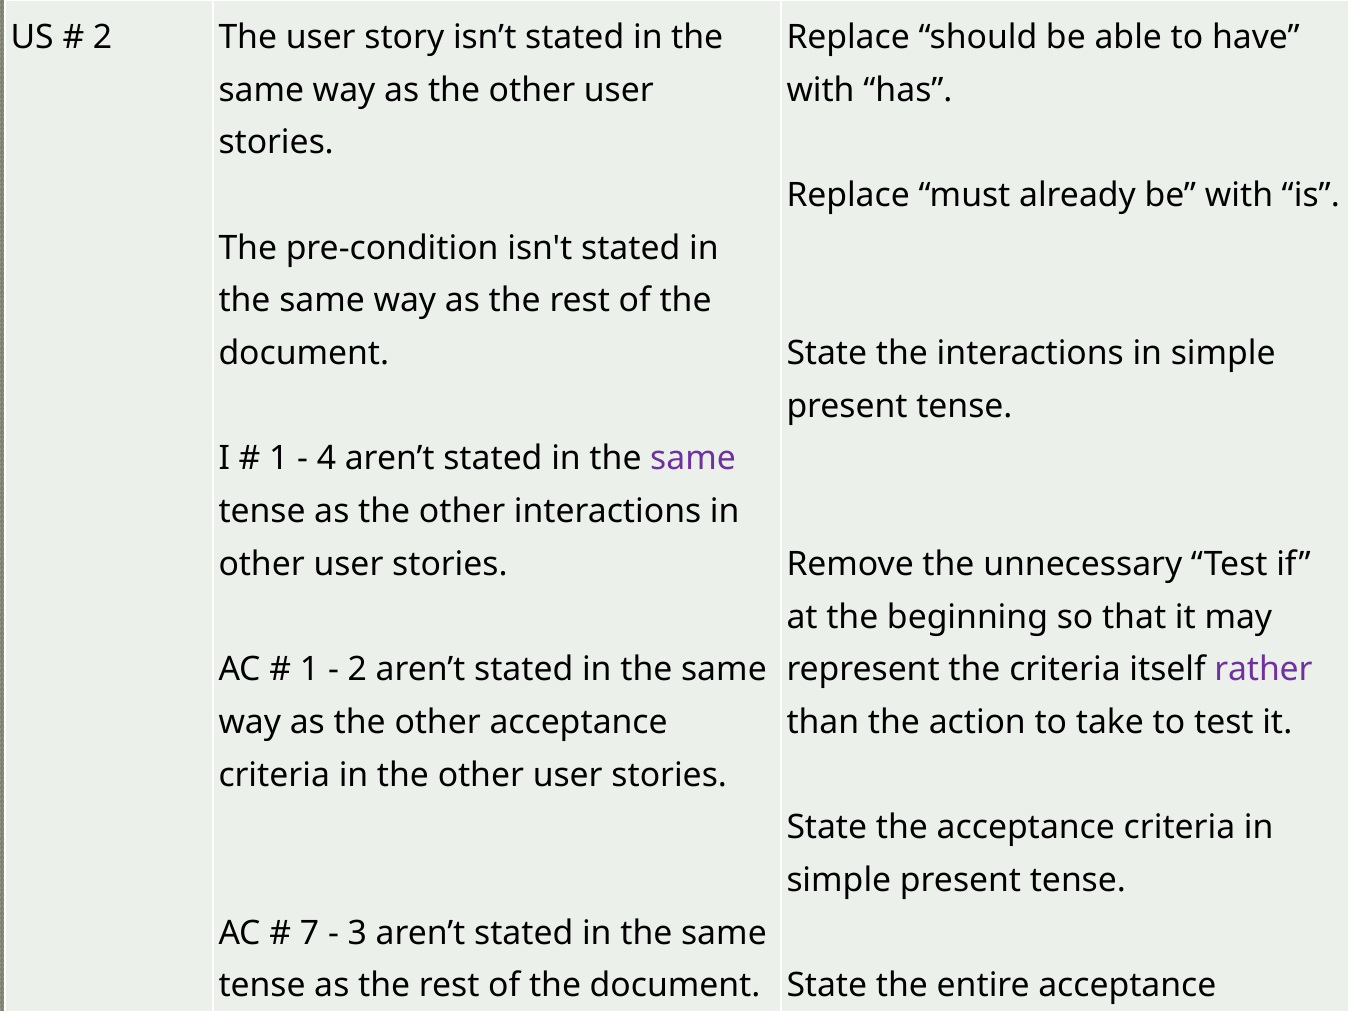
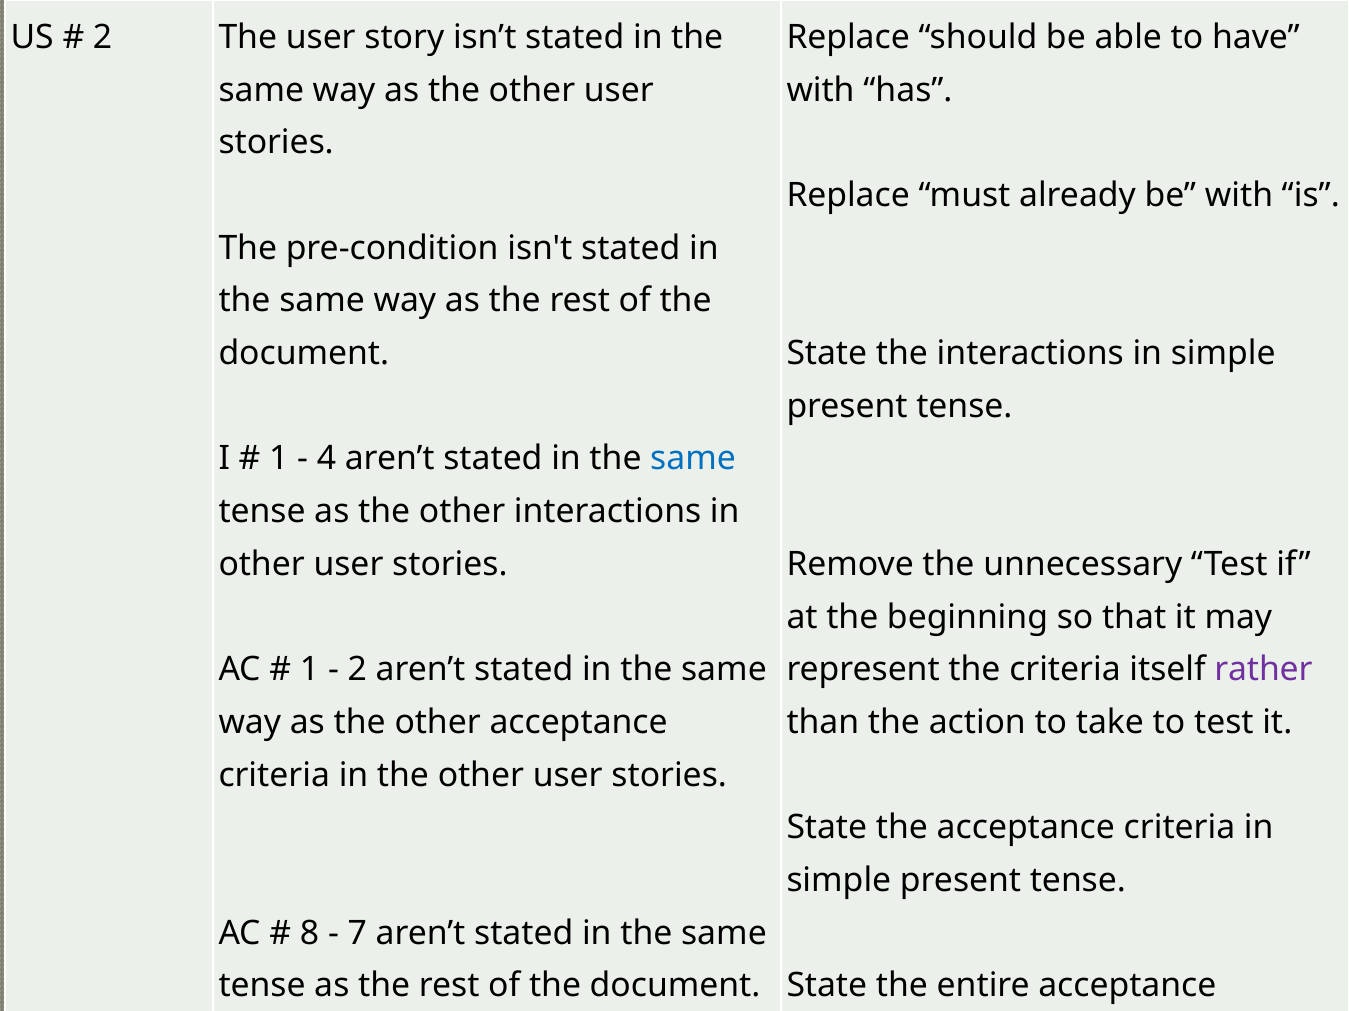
same at (693, 459) colour: purple -> blue
7: 7 -> 8
3: 3 -> 7
